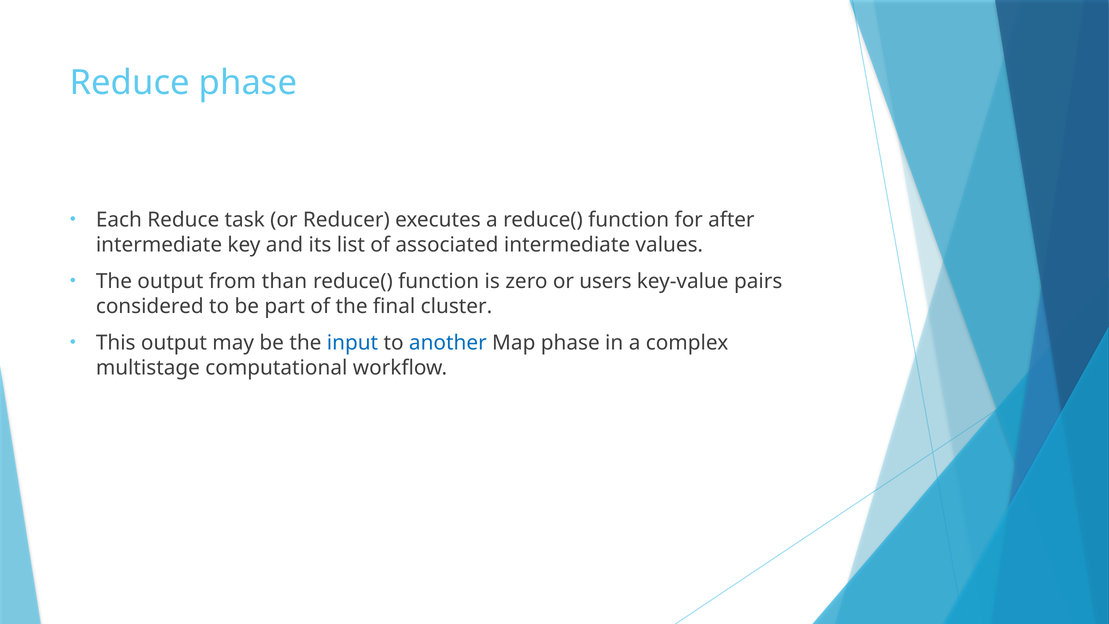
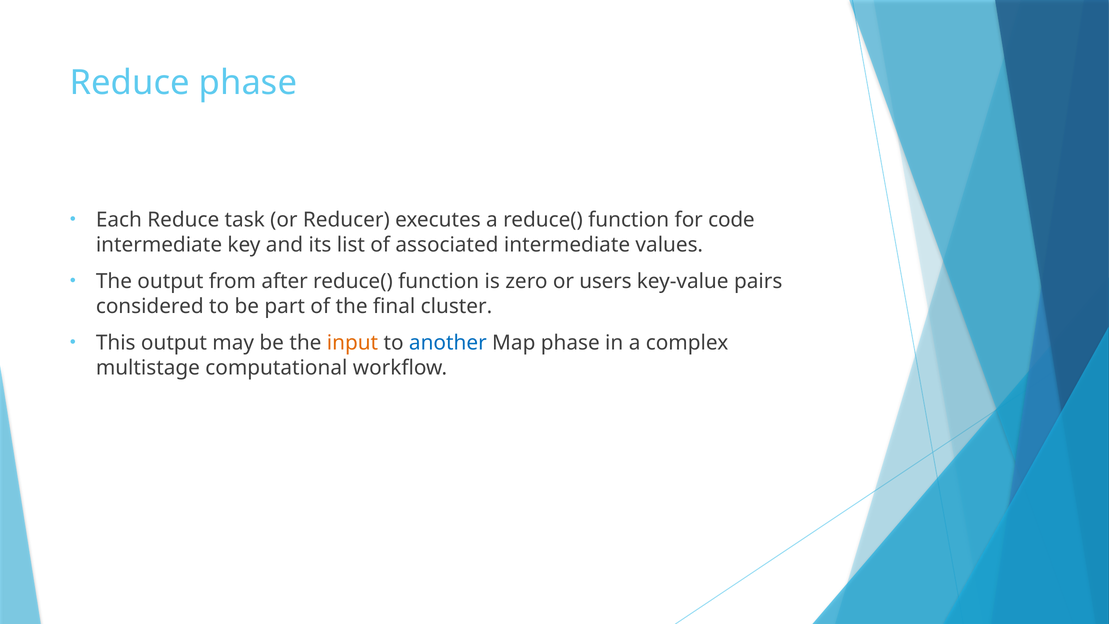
after: after -> code
than: than -> after
input colour: blue -> orange
